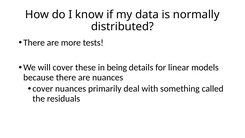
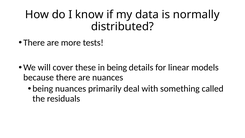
cover at (43, 89): cover -> being
